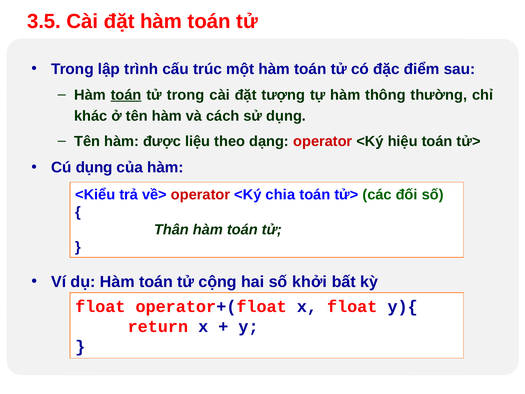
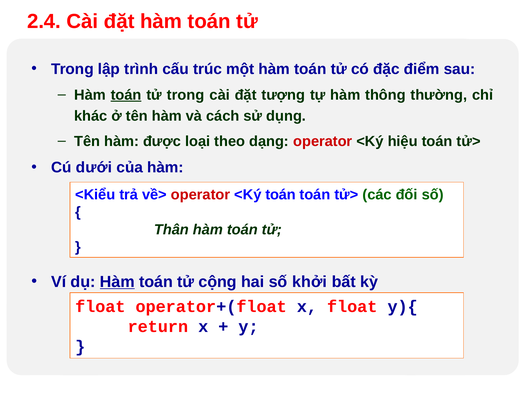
3.5: 3.5 -> 2.4
liệu: liệu -> loại
Cú dụng: dụng -> dưới
<Ký chia: chia -> toán
Hàm at (117, 282) underline: none -> present
